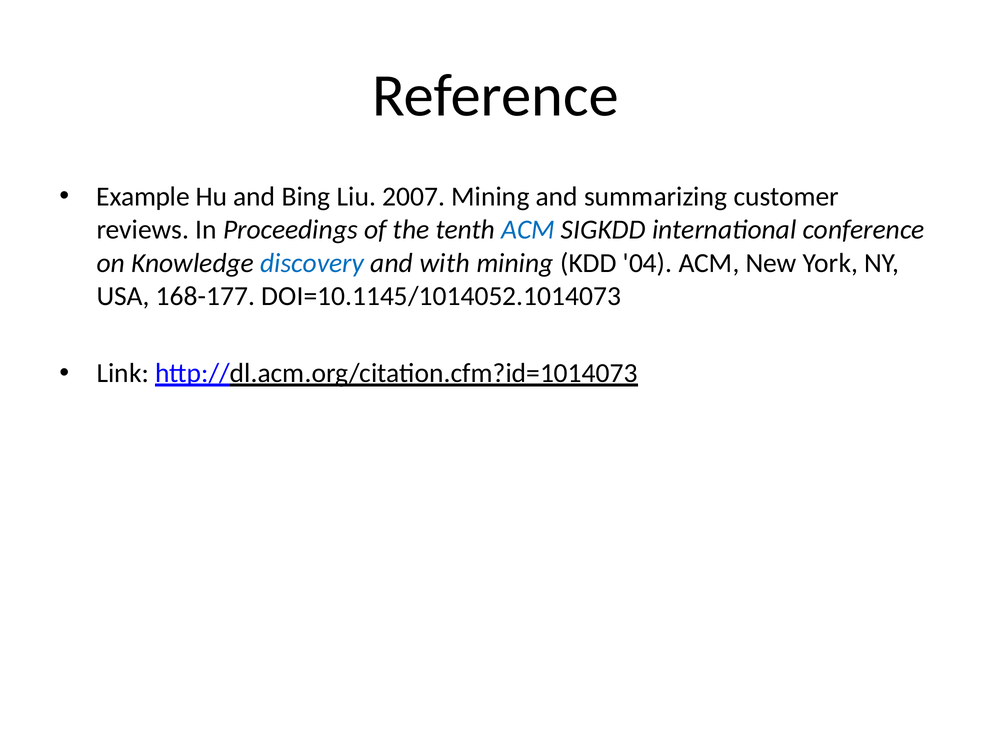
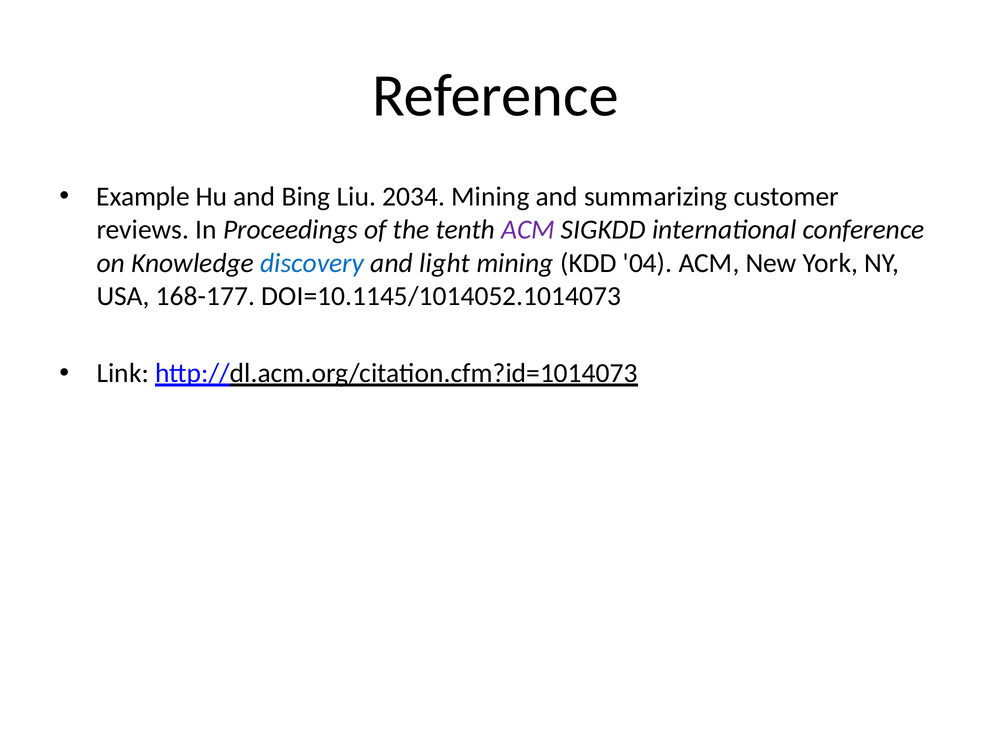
2007: 2007 -> 2034
ACM at (528, 230) colour: blue -> purple
with: with -> light
